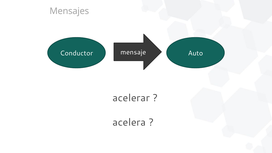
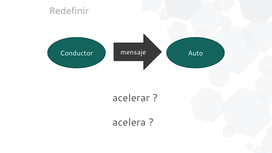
Mensajes: Mensajes -> Redefinir
